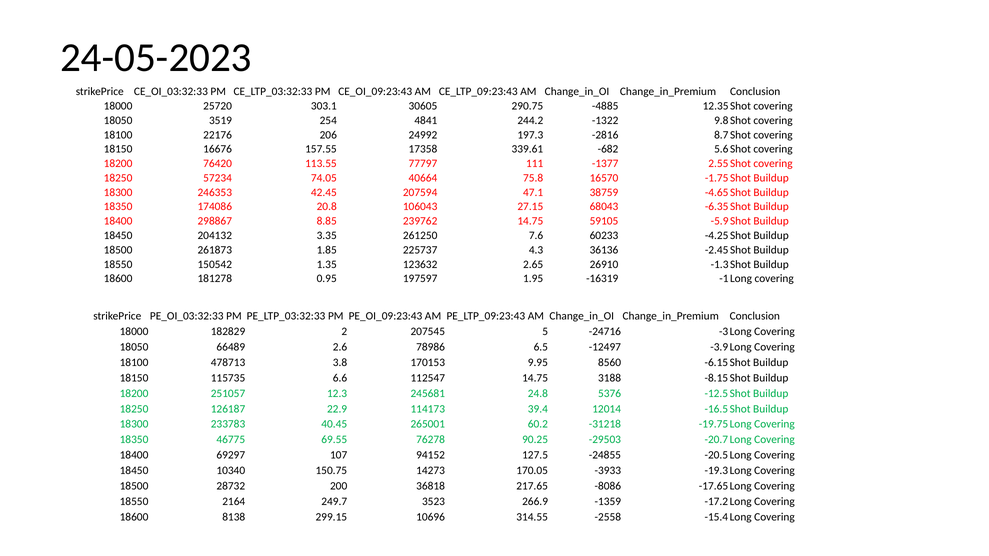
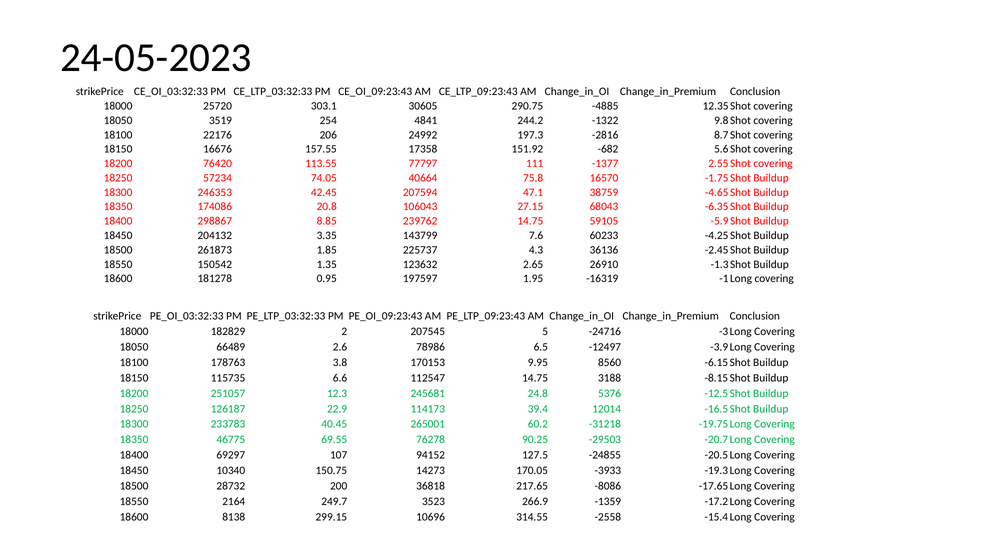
339.61: 339.61 -> 151.92
261250: 261250 -> 143799
478713: 478713 -> 178763
